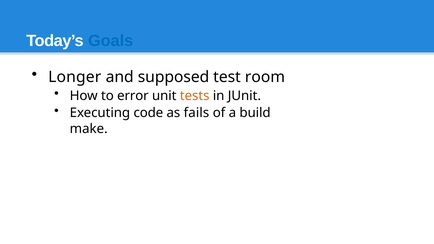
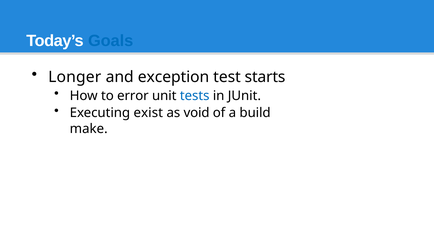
supposed: supposed -> exception
room: room -> starts
tests colour: orange -> blue
code: code -> exist
fails: fails -> void
